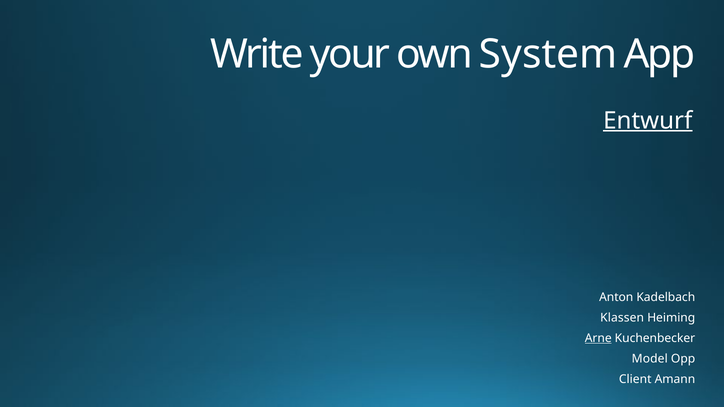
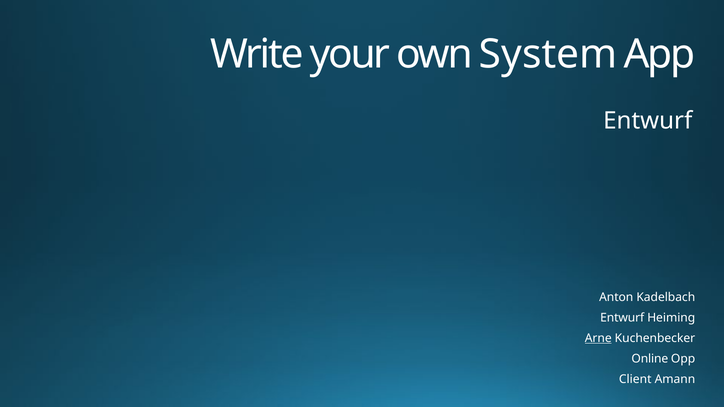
Entwurf at (648, 121) underline: present -> none
Klassen at (622, 318): Klassen -> Entwurf
Model: Model -> Online
